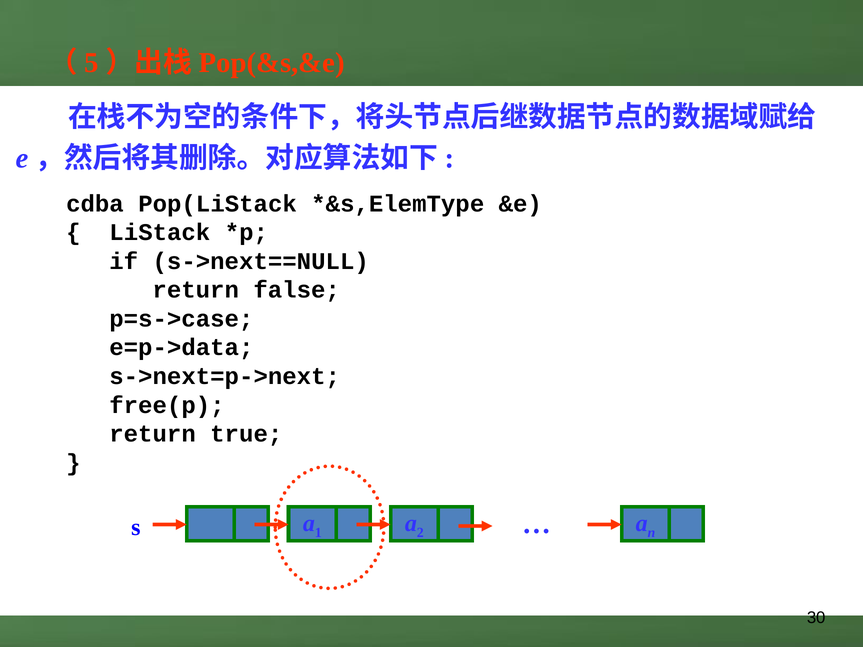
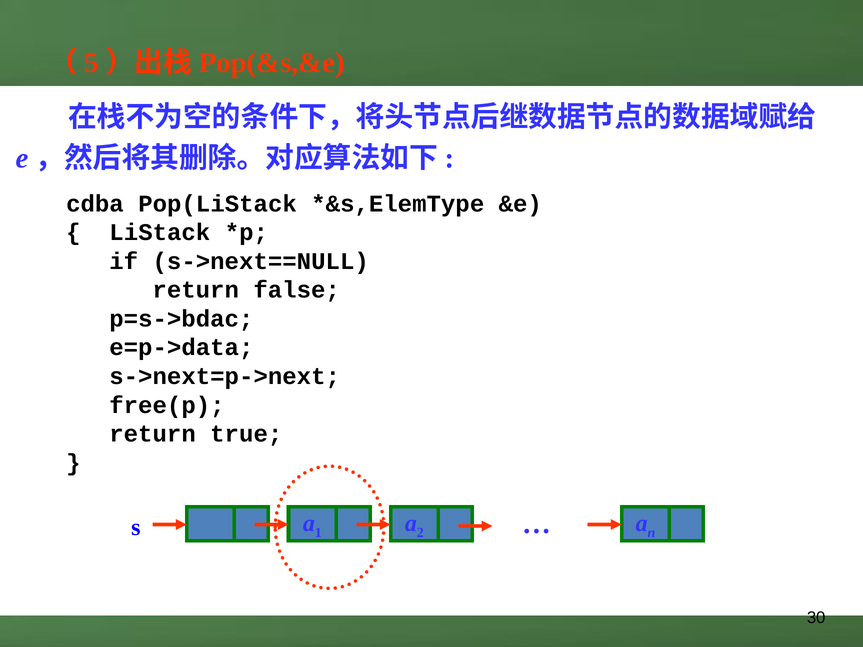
p=s->case: p=s->case -> p=s->bdac
